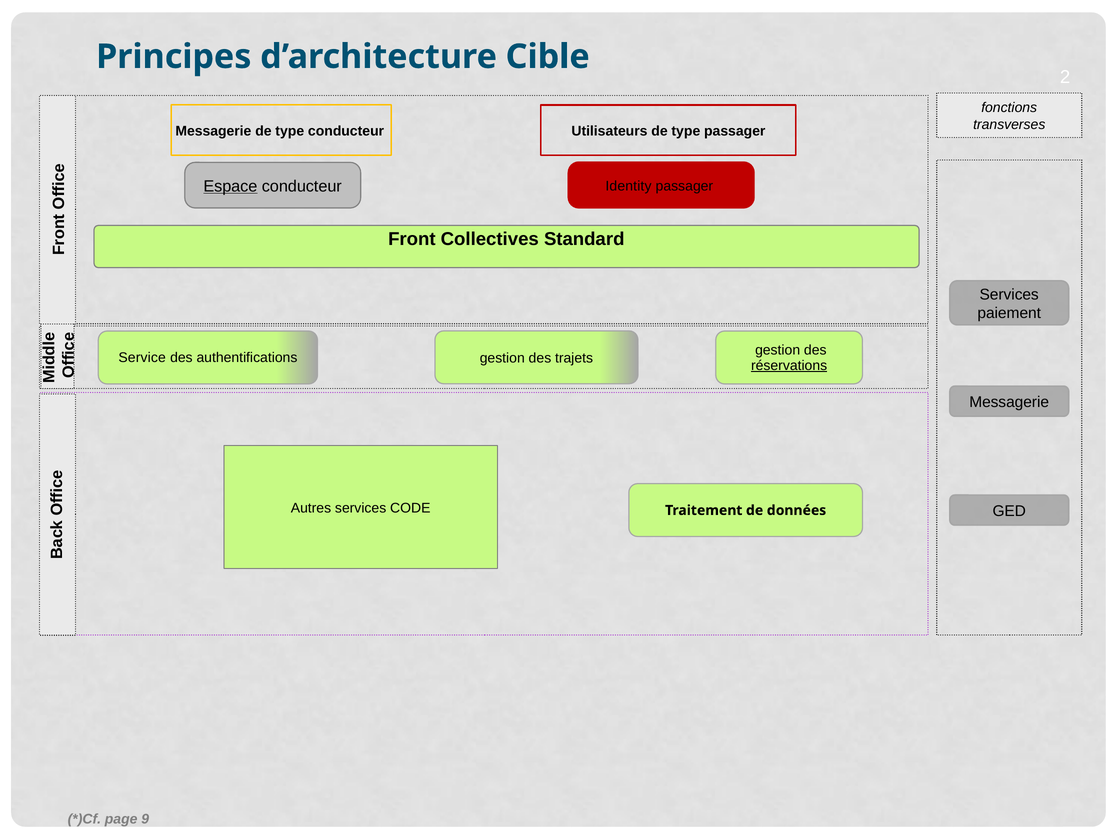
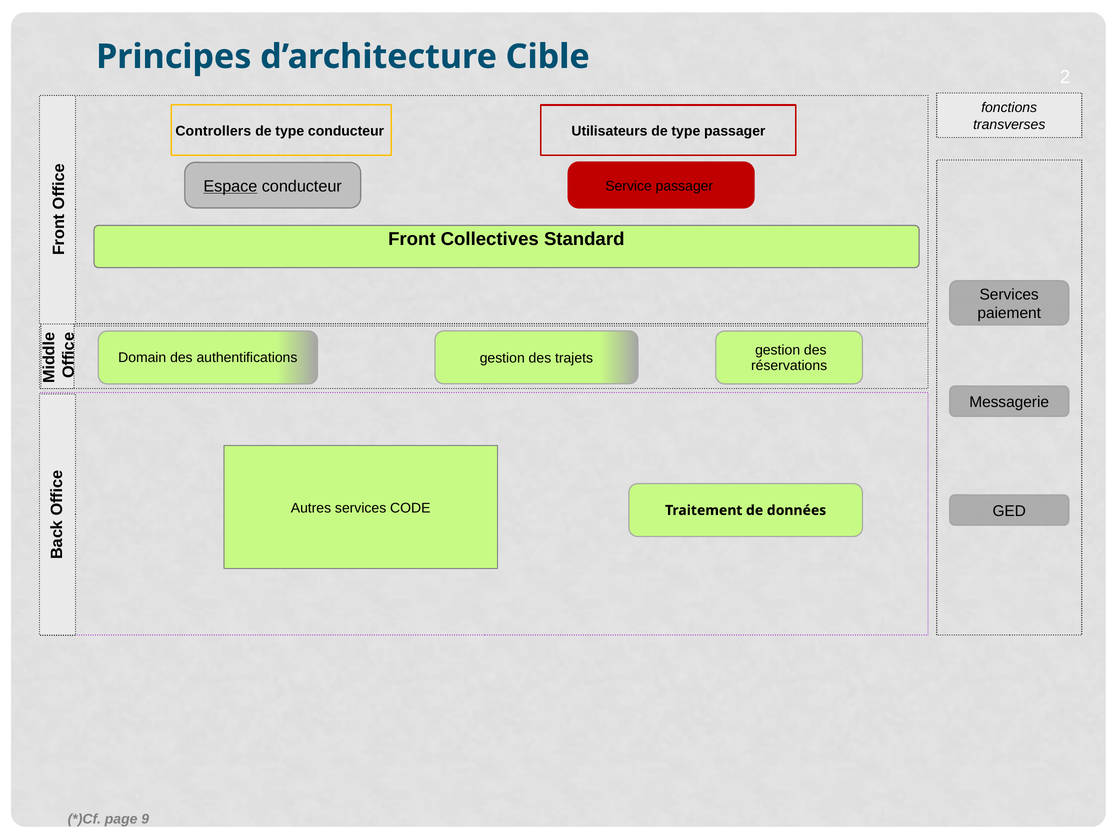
Messagerie at (213, 131): Messagerie -> Controllers
Identity: Identity -> Service
Service: Service -> Domain
réservations underline: present -> none
